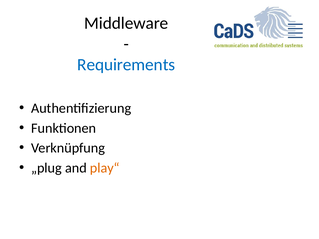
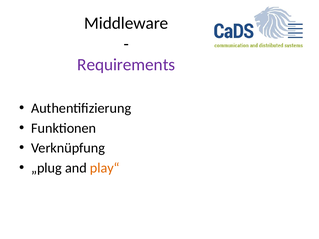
Requirements colour: blue -> purple
